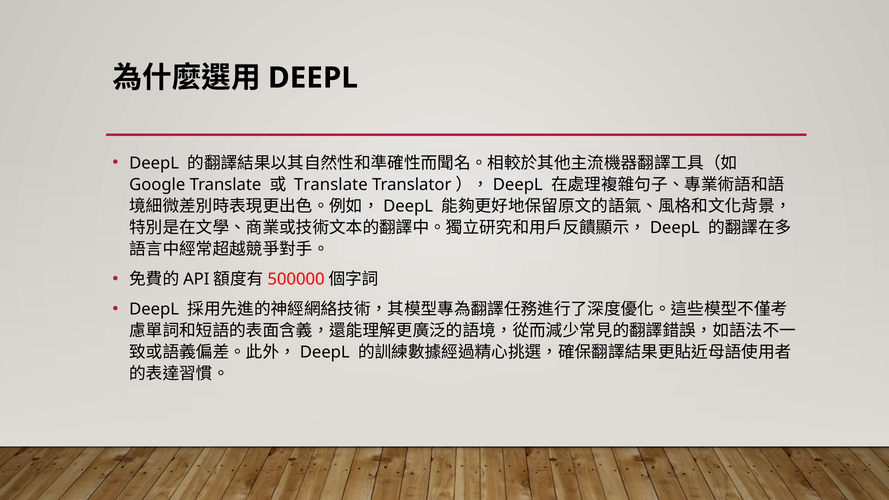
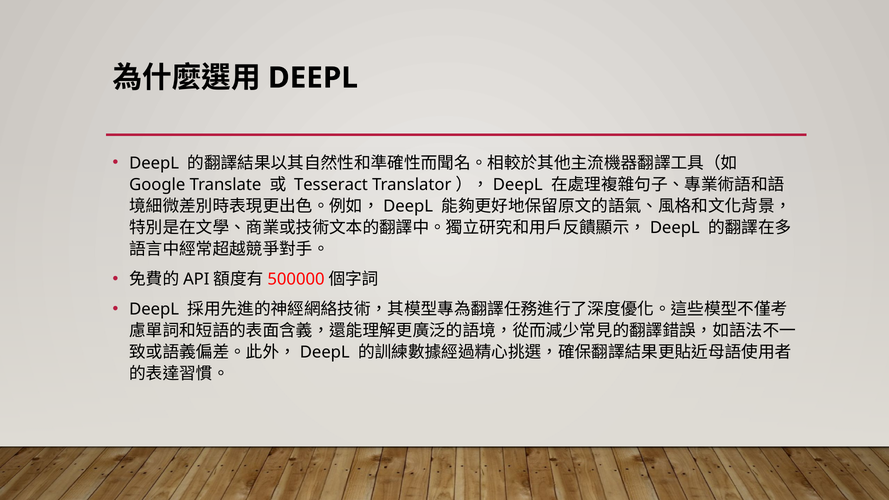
Translate at (331, 185): Translate -> Tesseract
